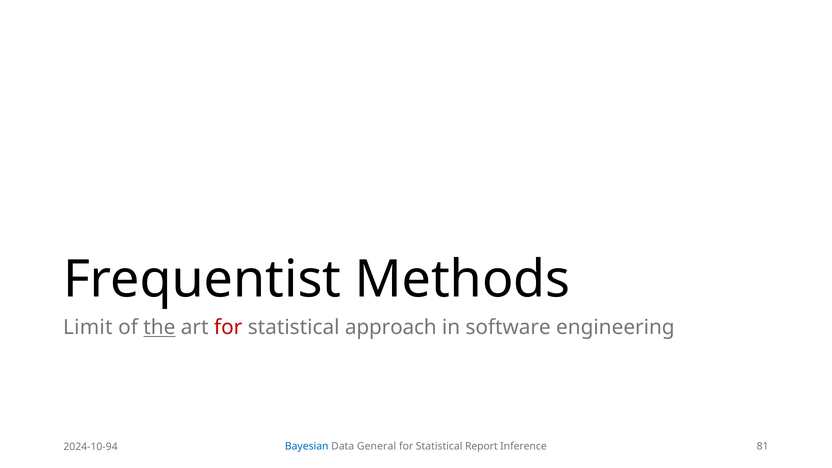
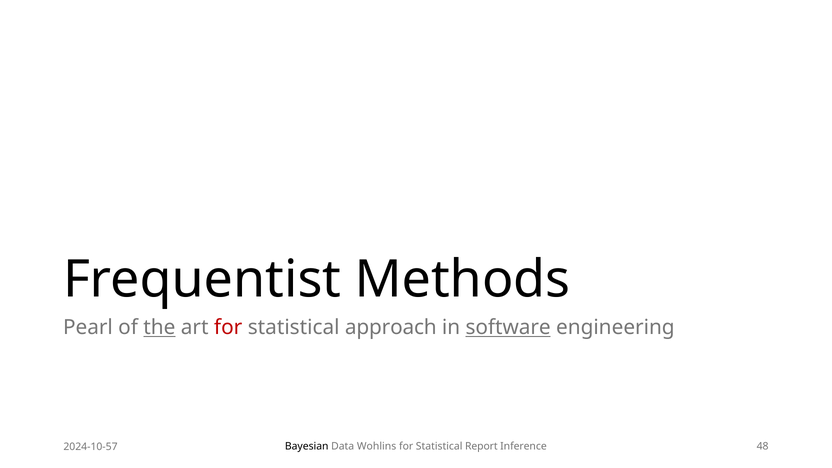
Limit: Limit -> Pearl
software underline: none -> present
Bayesian colour: blue -> black
General: General -> Wohlins
81: 81 -> 48
2024-10-94: 2024-10-94 -> 2024-10-57
